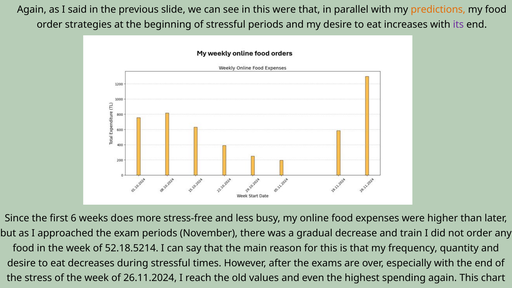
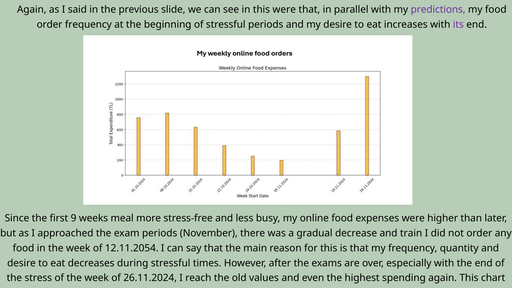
predictions at (438, 10) colour: orange -> purple
order strategies: strategies -> frequency
6: 6 -> 9
does: does -> meal
52.18.5214: 52.18.5214 -> 12.11.2054
